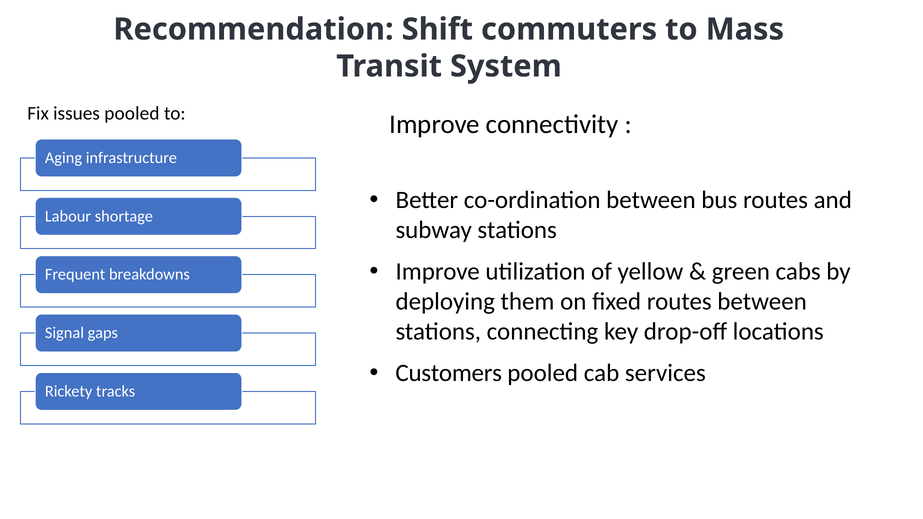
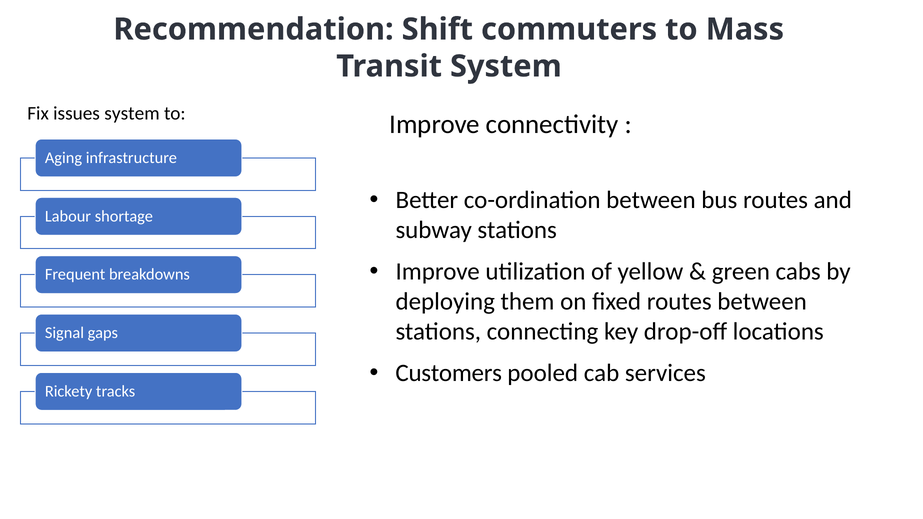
issues pooled: pooled -> system
